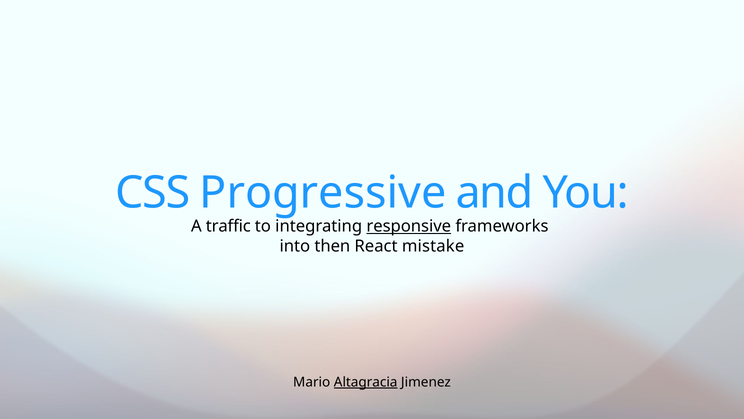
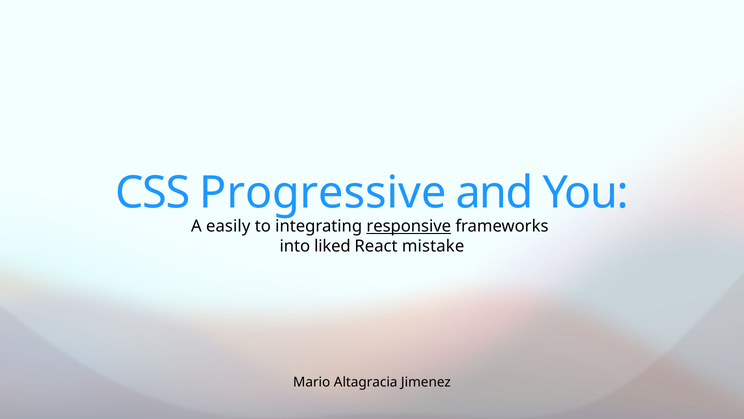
traffic: traffic -> easily
then: then -> liked
Altagracia underline: present -> none
